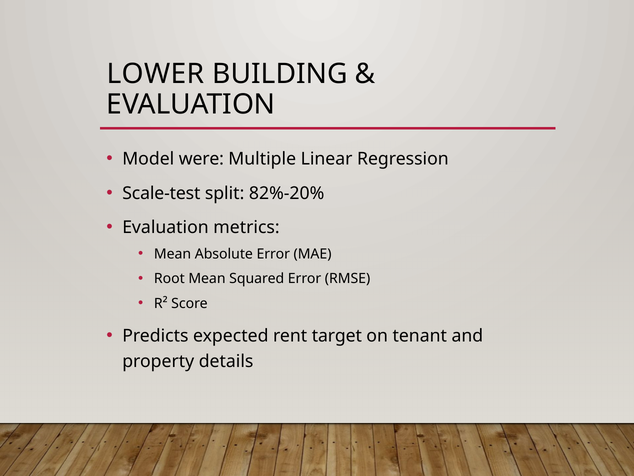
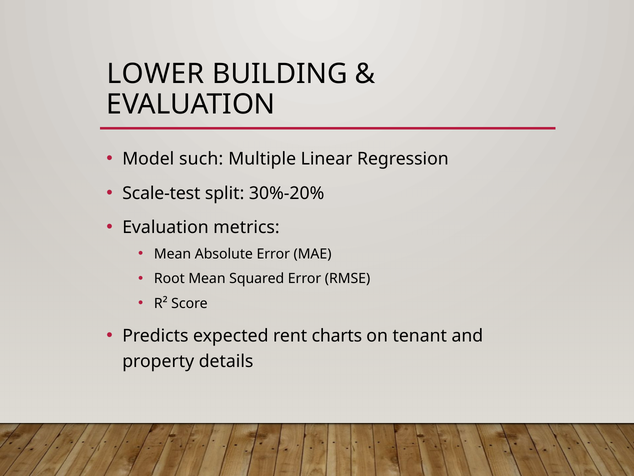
were: were -> such
82%-20%: 82%-20% -> 30%-20%
target: target -> charts
